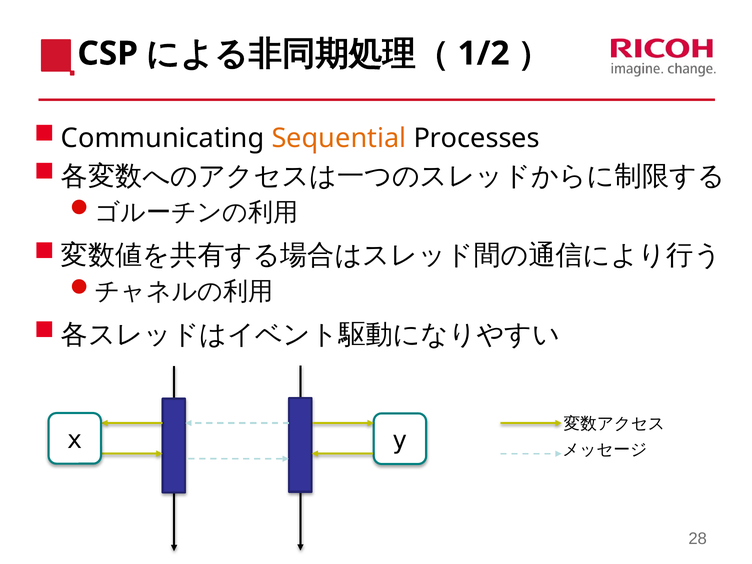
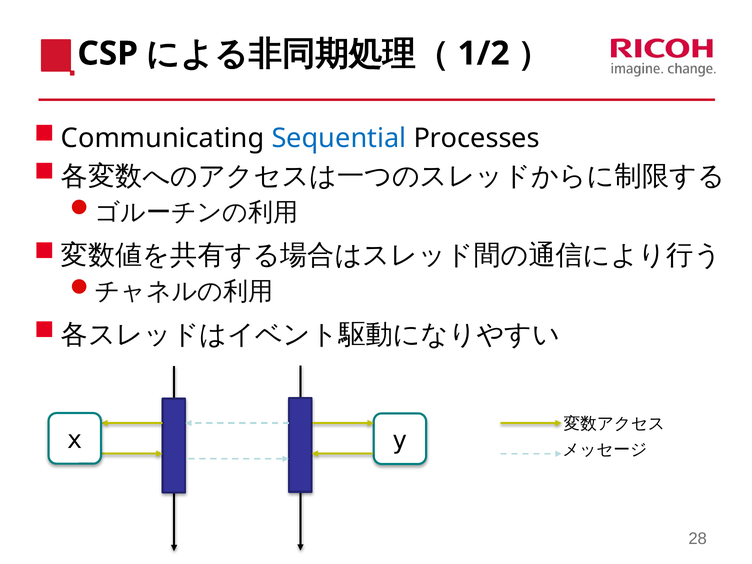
Sequential colour: orange -> blue
